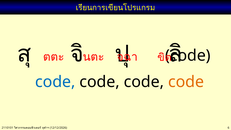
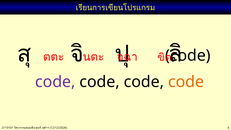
code at (55, 82) colour: blue -> purple
